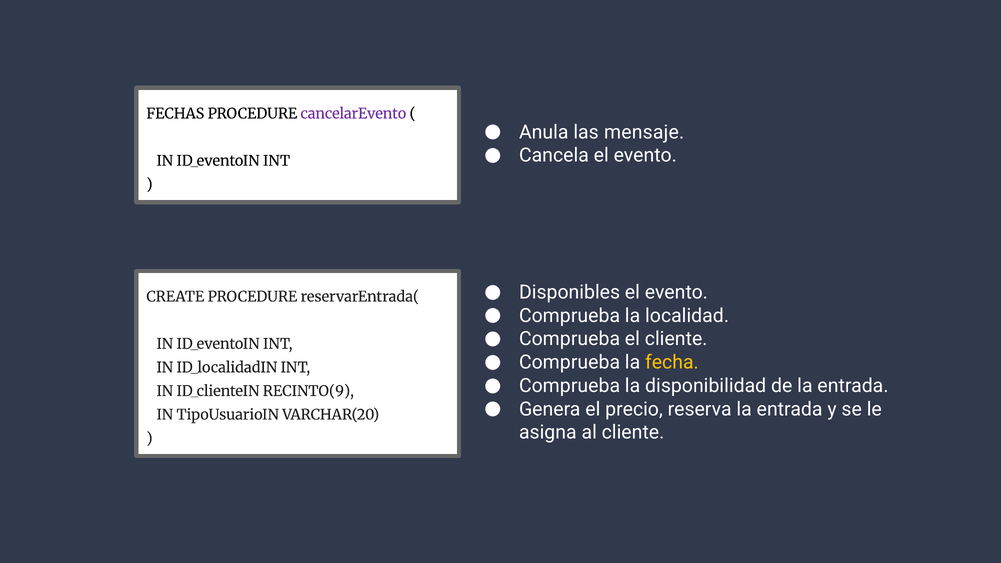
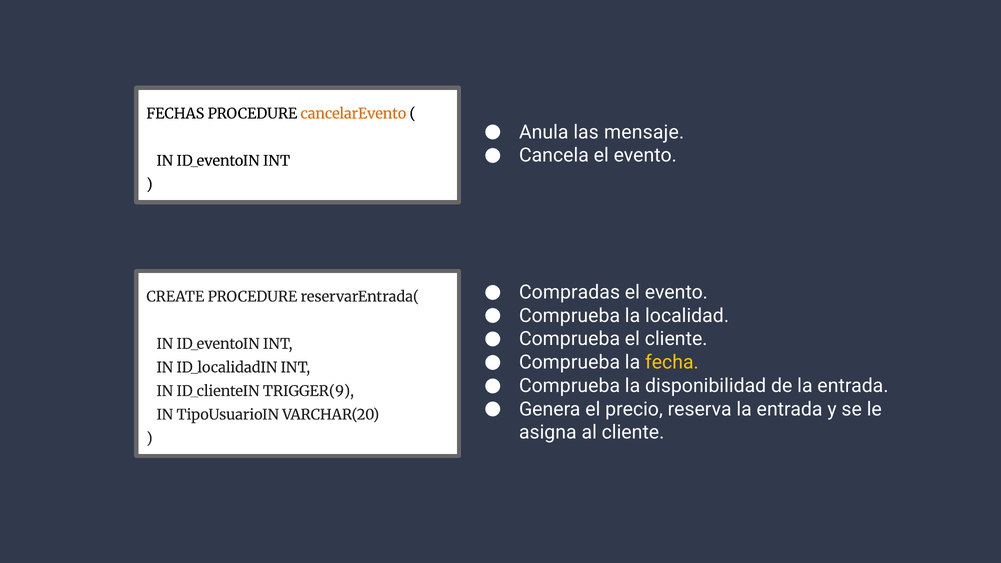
cancelarEvento colour: purple -> orange
Disponibles: Disponibles -> Compradas
RECINTO(9: RECINTO(9 -> TRIGGER(9
